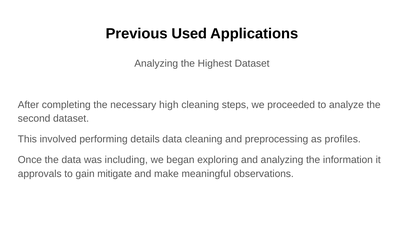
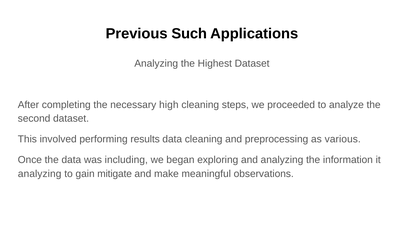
Used: Used -> Such
details: details -> results
profiles: profiles -> various
approvals at (40, 174): approvals -> analyzing
